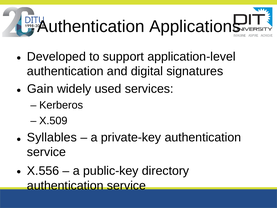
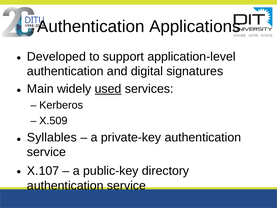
Gain: Gain -> Main
used underline: none -> present
X.556: X.556 -> X.107
